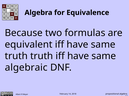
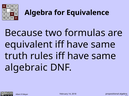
truth truth: truth -> rules
